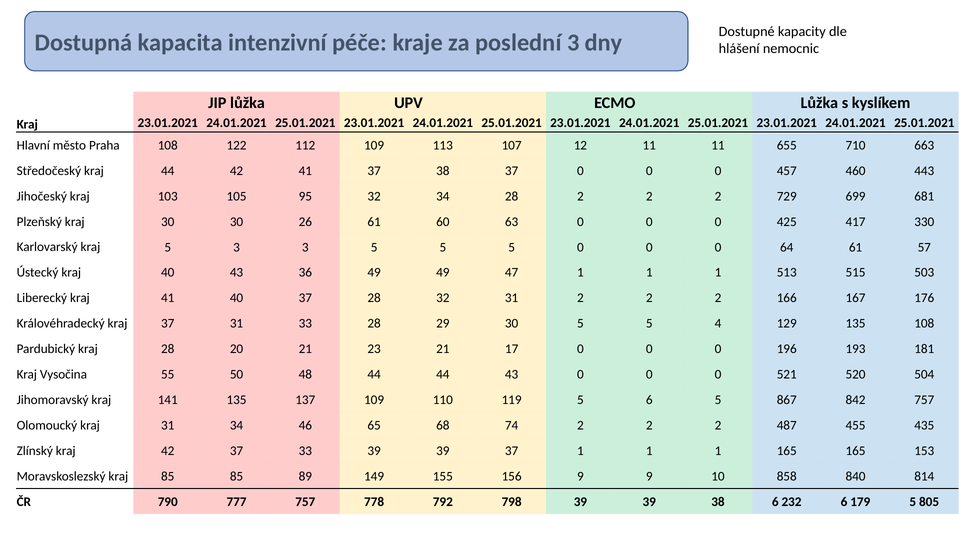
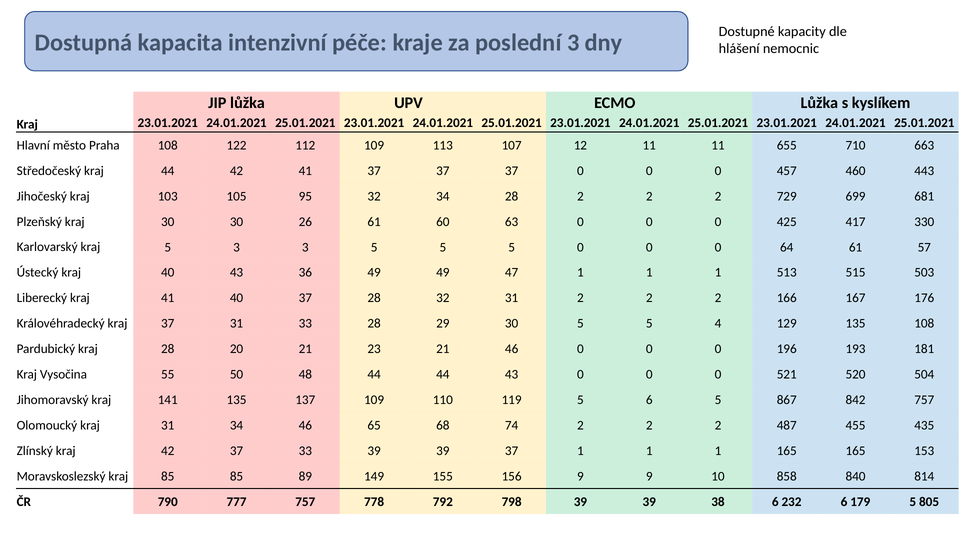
41 37 38: 38 -> 37
21 17: 17 -> 46
